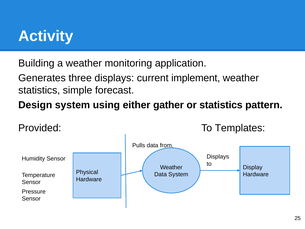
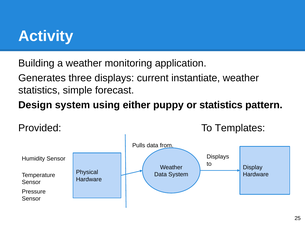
implement: implement -> instantiate
gather: gather -> puppy
